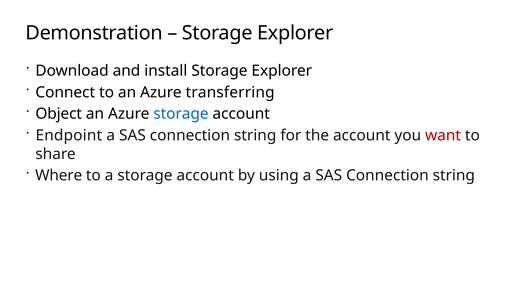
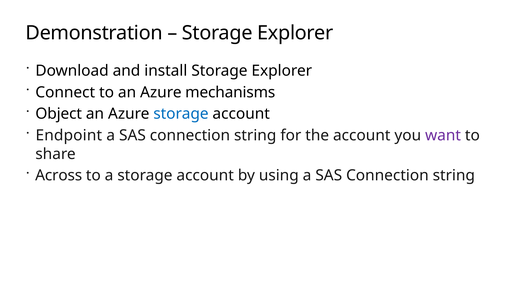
transferring: transferring -> mechanisms
want colour: red -> purple
Where: Where -> Across
